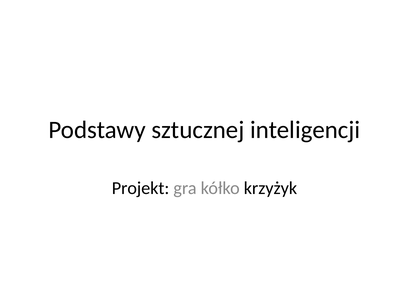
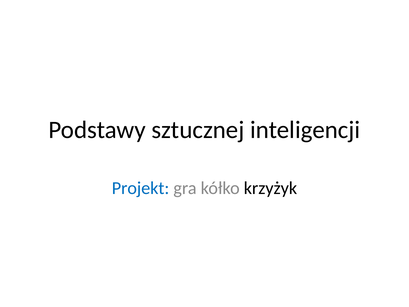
Projekt colour: black -> blue
